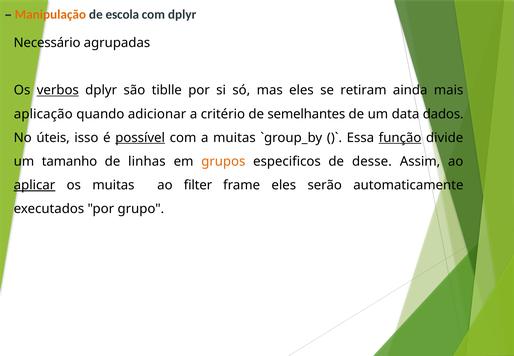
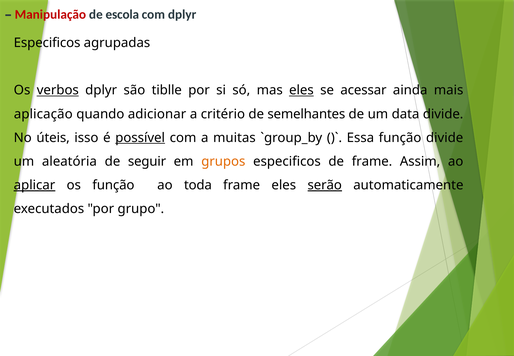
Manipulação colour: orange -> red
Necessário at (47, 43): Necessário -> Especificos
eles at (301, 90) underline: none -> present
retiram: retiram -> acessar
data dados: dados -> divide
função at (400, 138) underline: present -> none
tamanho: tamanho -> aleatória
linhas: linhas -> seguir
de desse: desse -> frame
os muitas: muitas -> função
filter: filter -> toda
serão underline: none -> present
